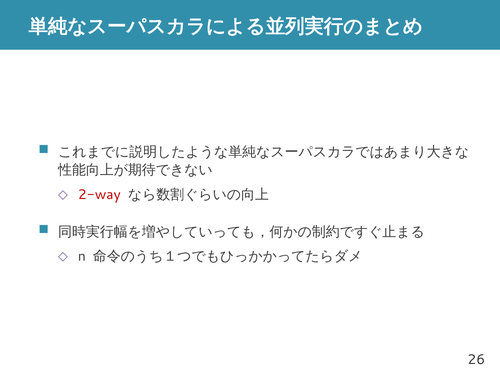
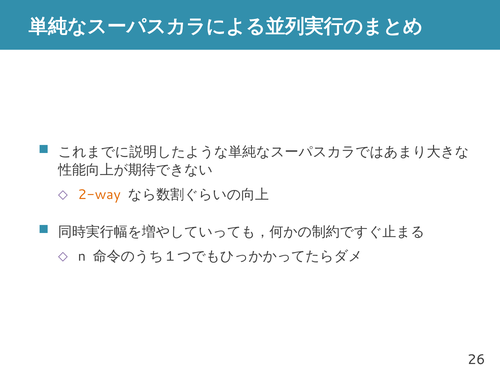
2-way colour: red -> orange
